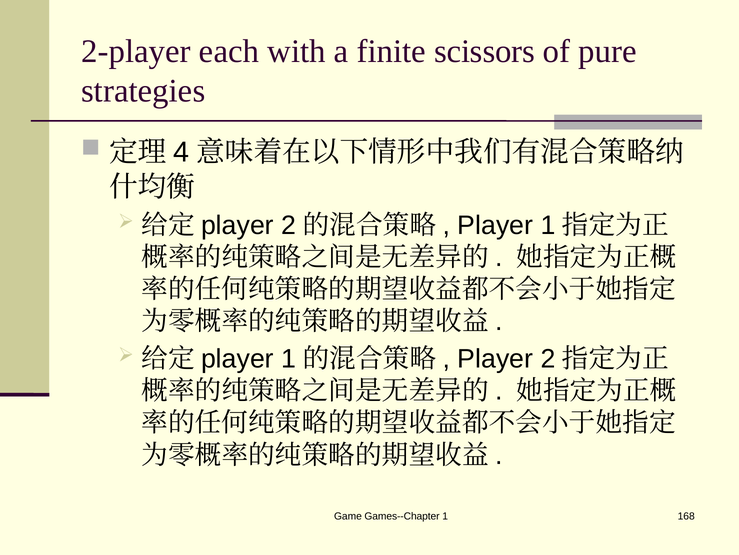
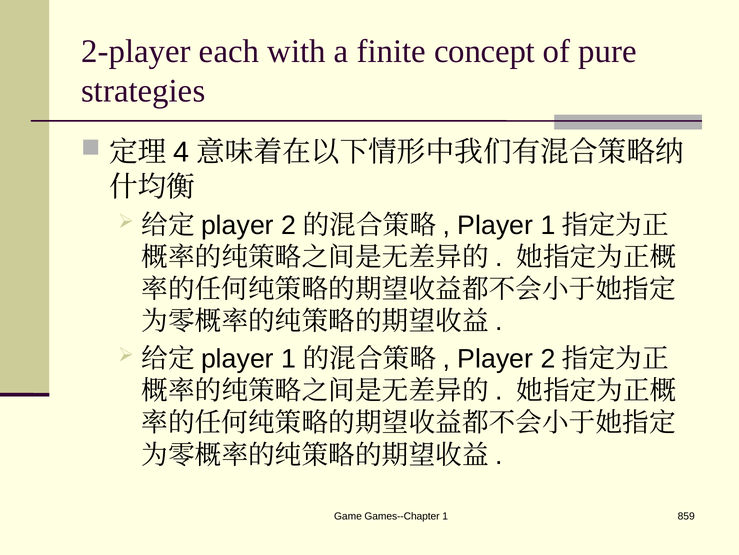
scissors: scissors -> concept
168: 168 -> 859
